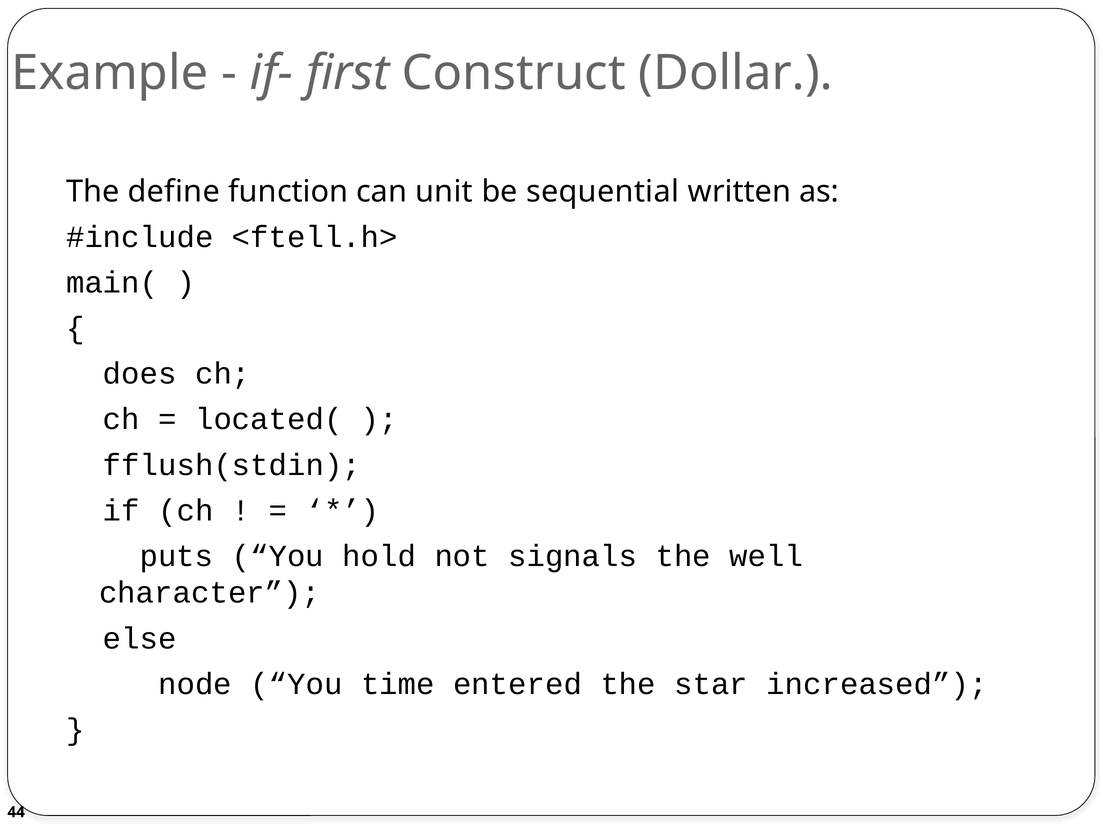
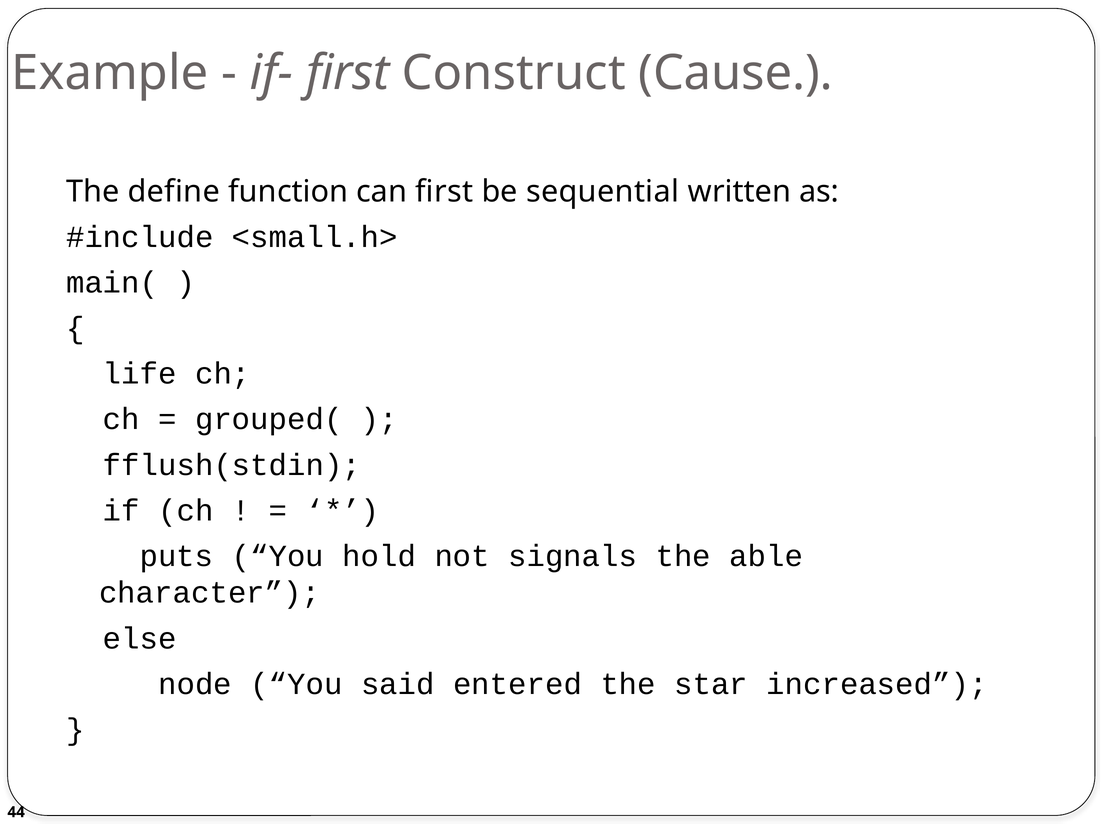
Dollar: Dollar -> Cause
can unit: unit -> first
<ftell.h>: <ftell.h> -> <small.h>
does: does -> life
located(: located( -> grouped(
well: well -> able
time: time -> said
